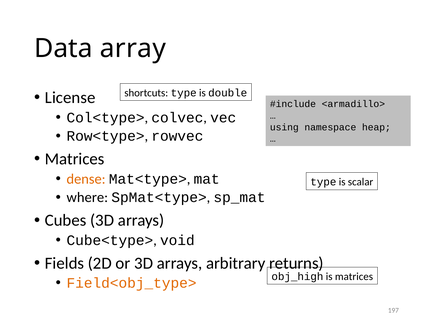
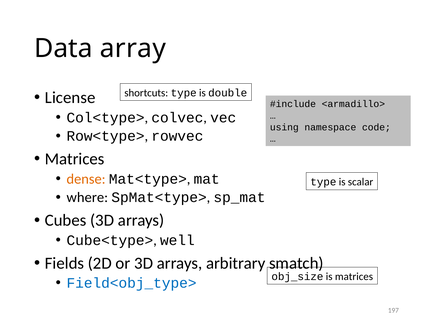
heap: heap -> code
void: void -> well
returns: returns -> smatch
obj_high: obj_high -> obj_size
Field<obj_type> colour: orange -> blue
